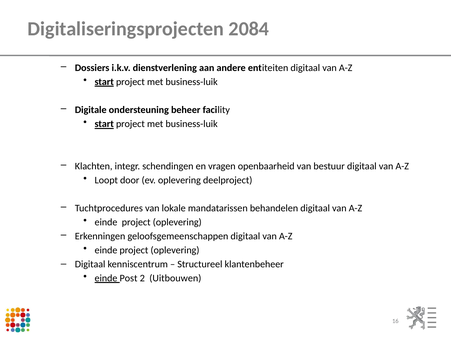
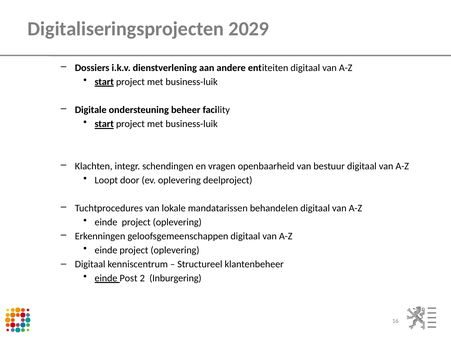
2084: 2084 -> 2029
Uitbouwen: Uitbouwen -> Inburgering
